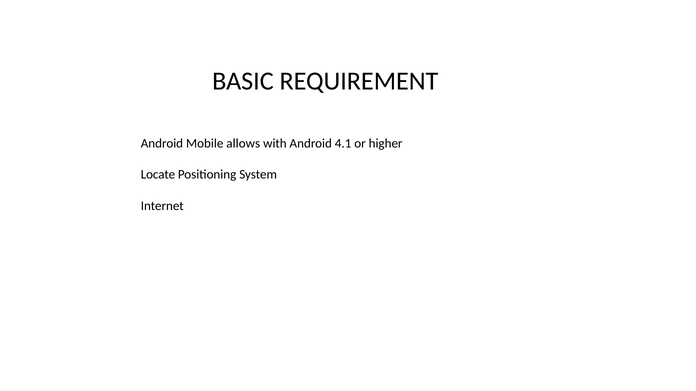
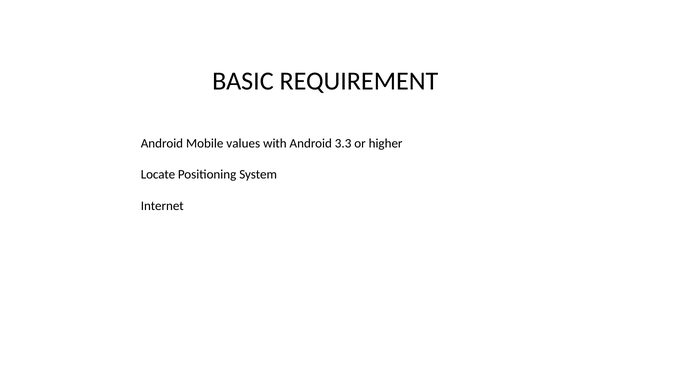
allows: allows -> values
4.1: 4.1 -> 3.3
